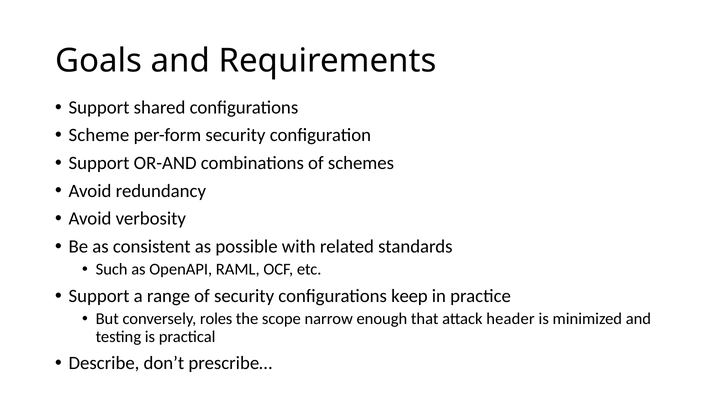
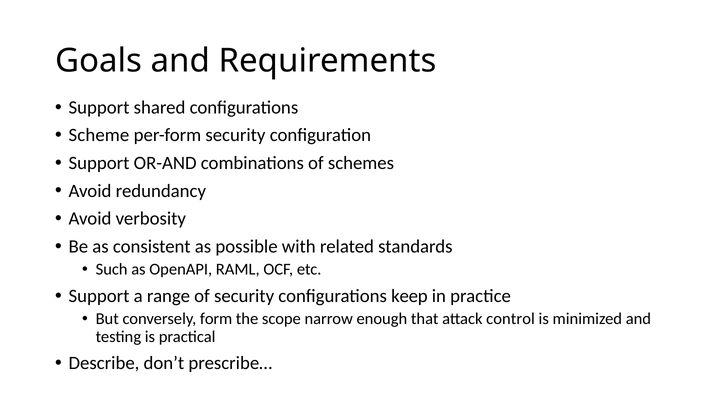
roles: roles -> form
header: header -> control
